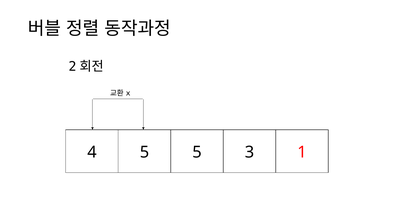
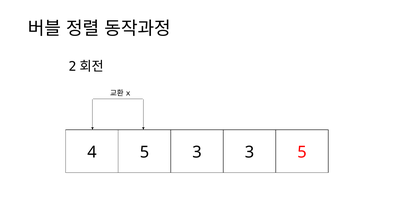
5 5: 5 -> 3
3 1: 1 -> 5
